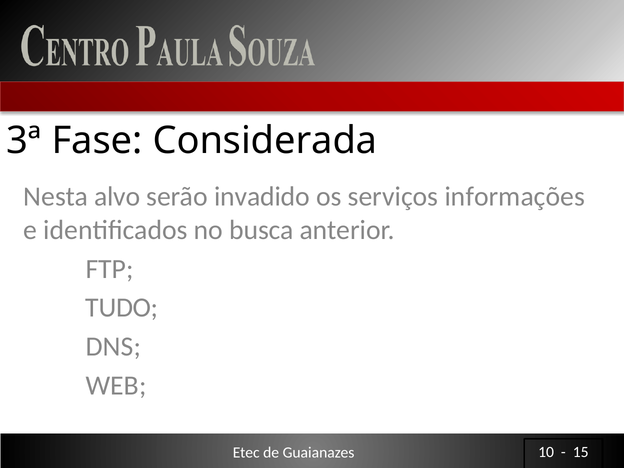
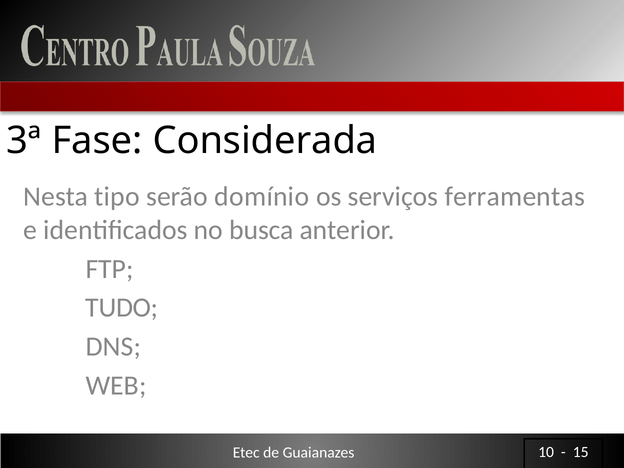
alvo: alvo -> tipo
invadido: invadido -> domínio
informações: informações -> ferramentas
